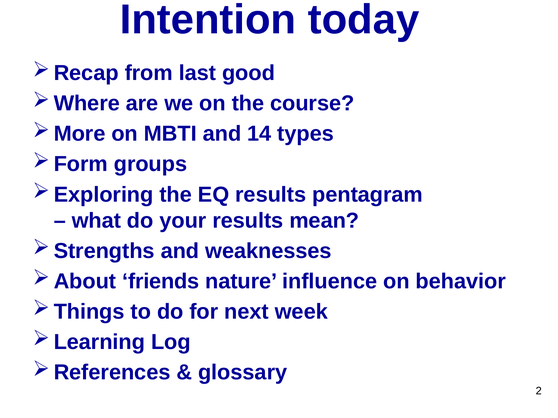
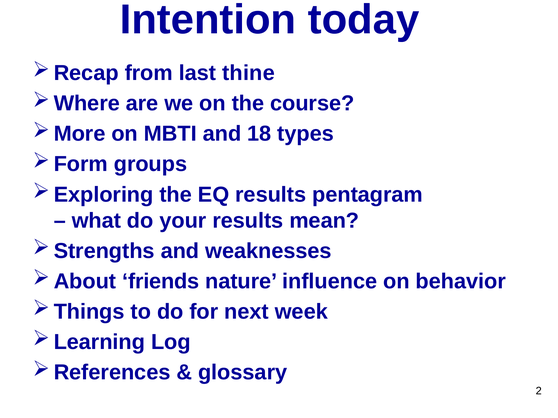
good: good -> thine
14: 14 -> 18
